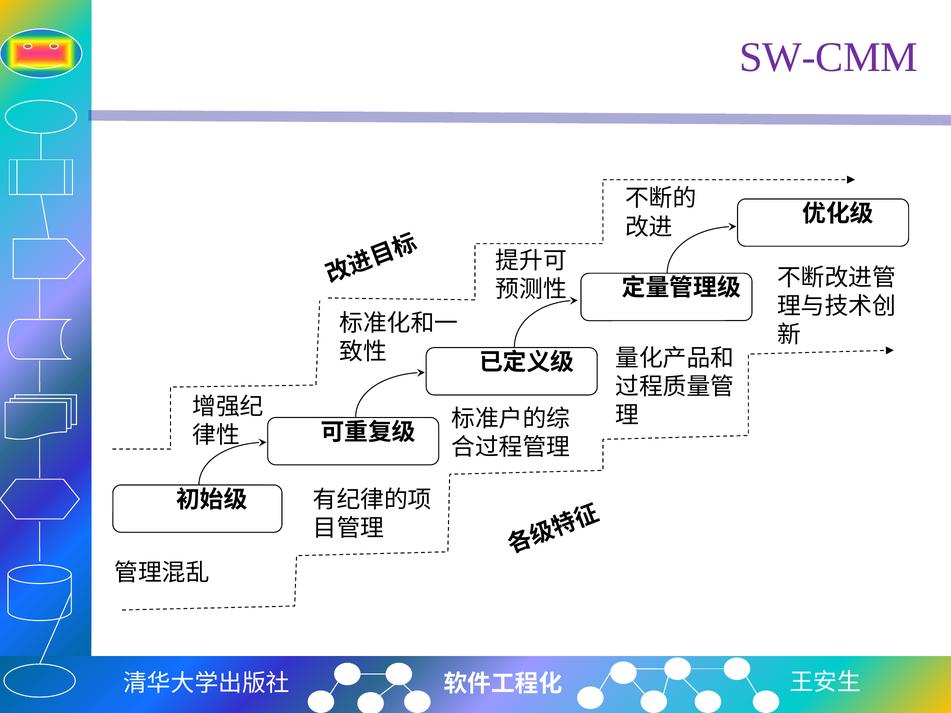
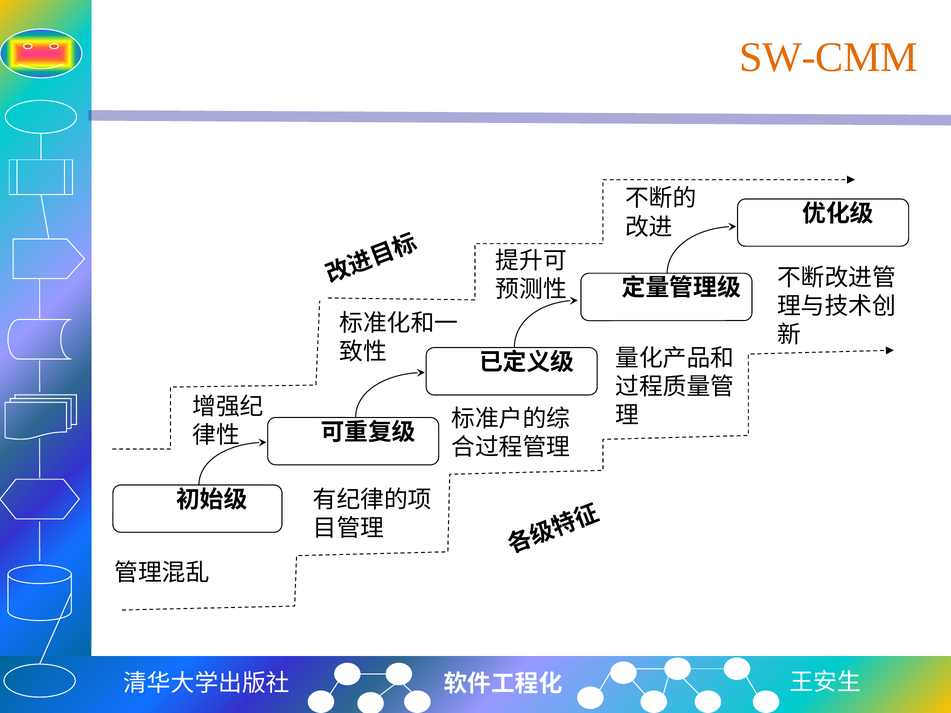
SW-CMM colour: purple -> orange
